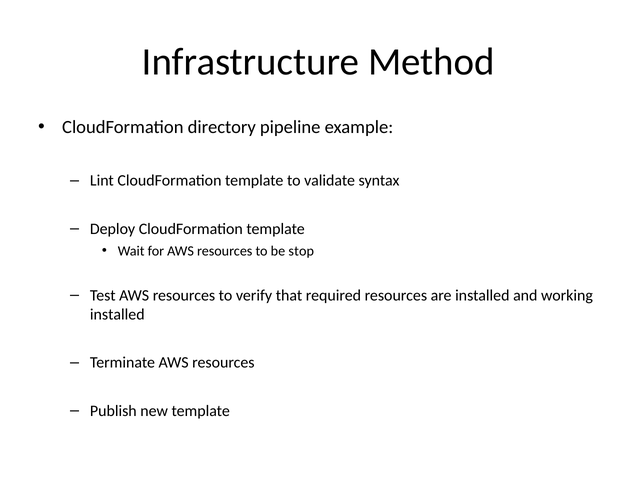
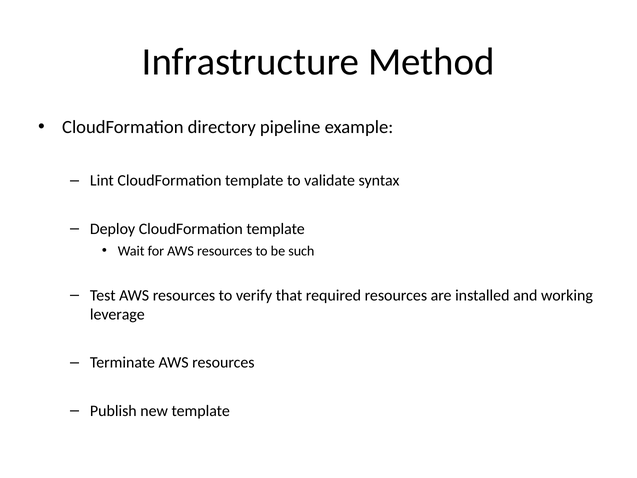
stop: stop -> such
installed at (117, 314): installed -> leverage
